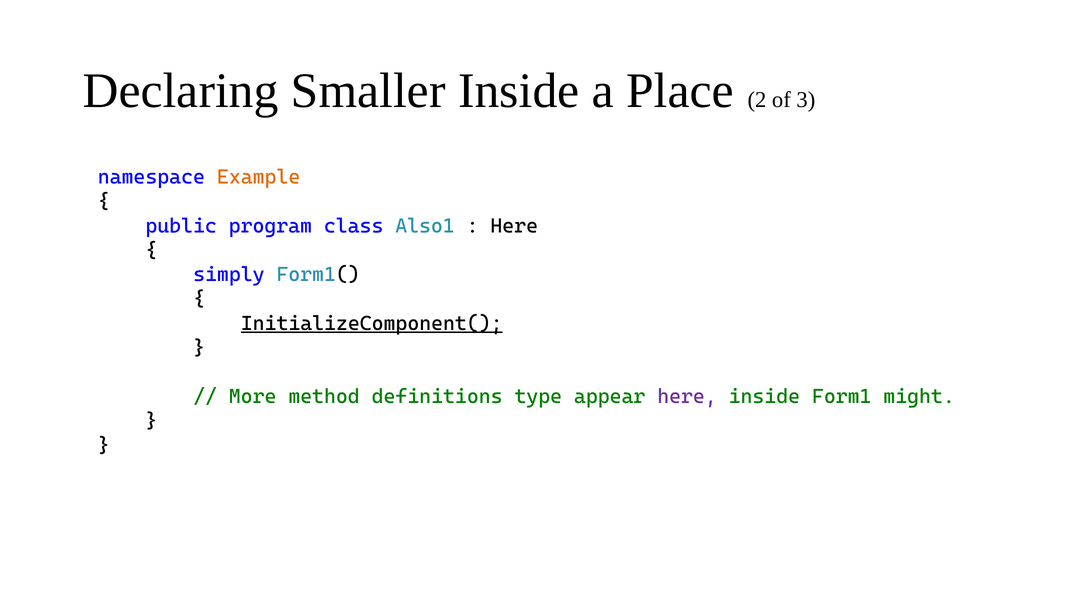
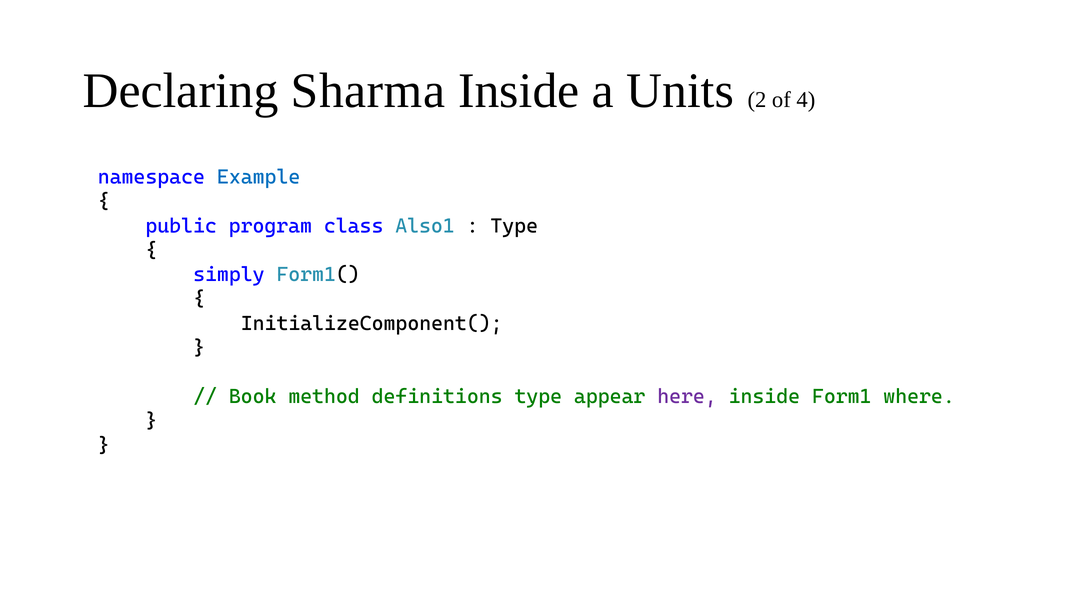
Smaller: Smaller -> Sharma
Place: Place -> Units
3: 3 -> 4
Example colour: orange -> blue
Here at (514, 226): Here -> Type
InitializeComponent( underline: present -> none
More: More -> Book
might: might -> where
